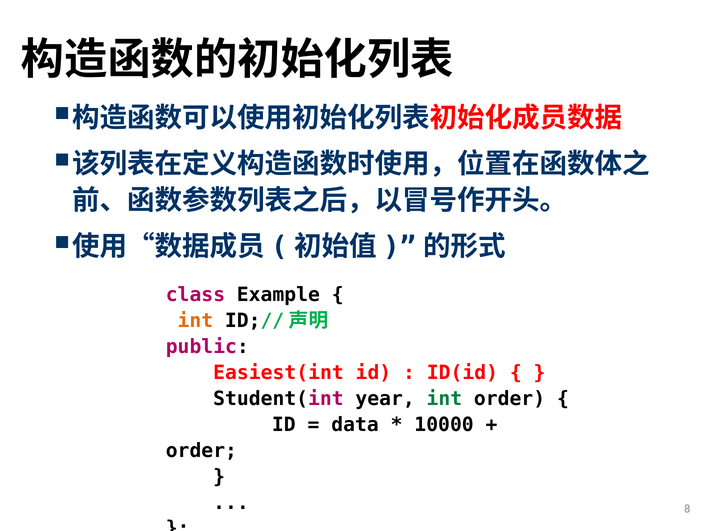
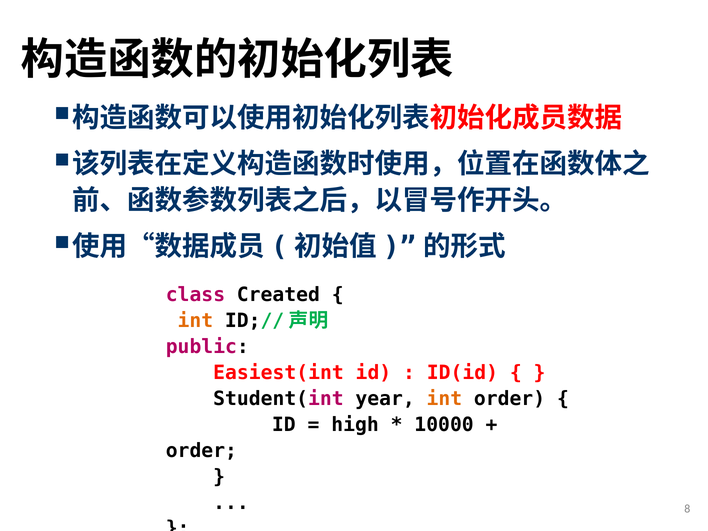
Example: Example -> Created
int at (444, 399) colour: green -> orange
data: data -> high
